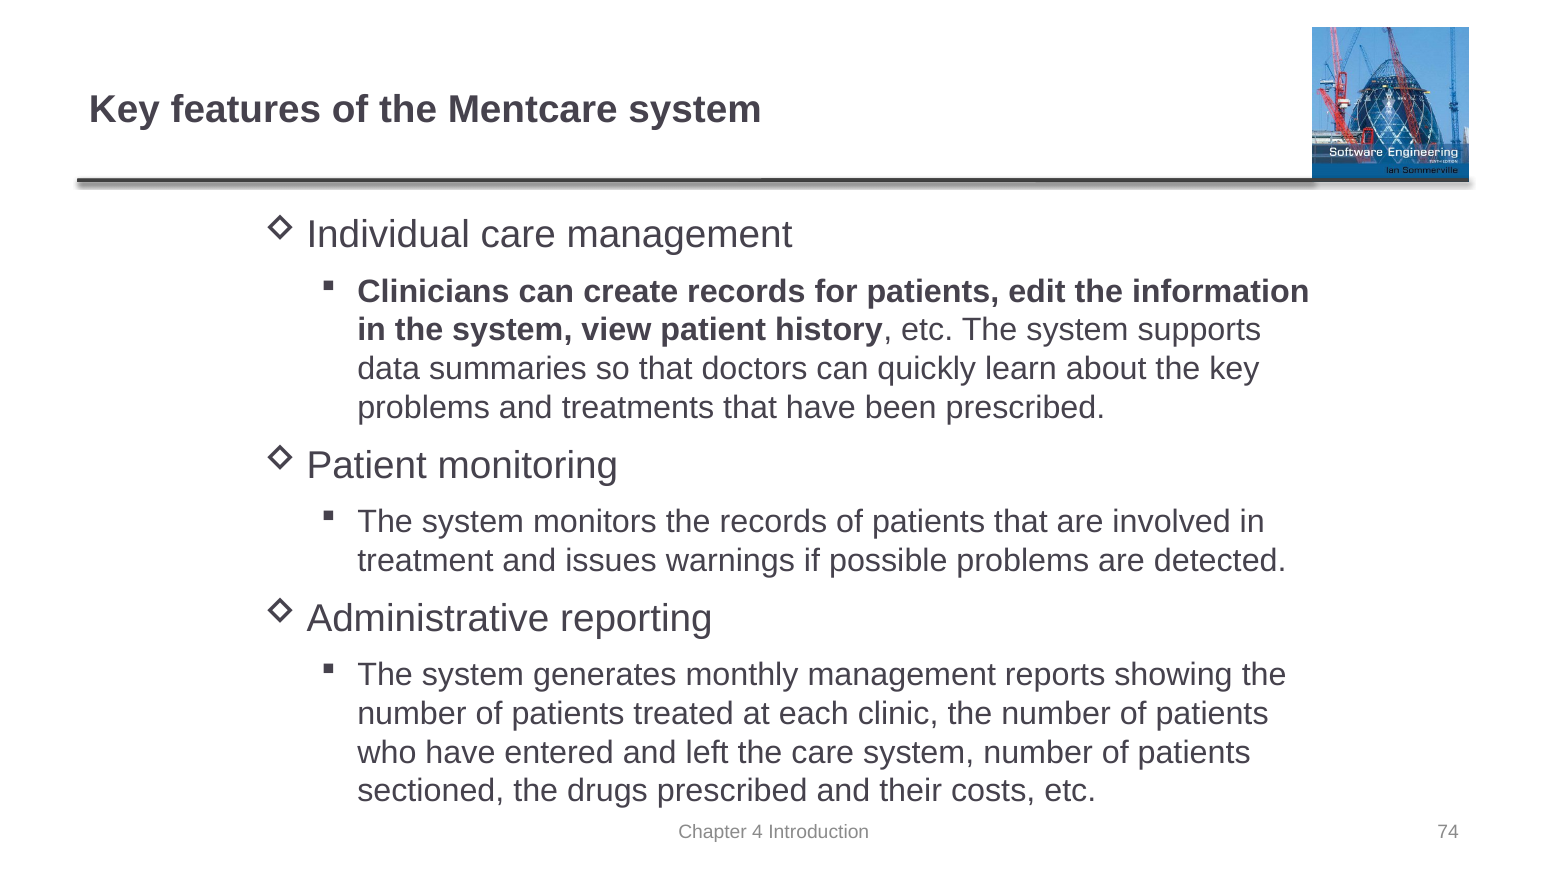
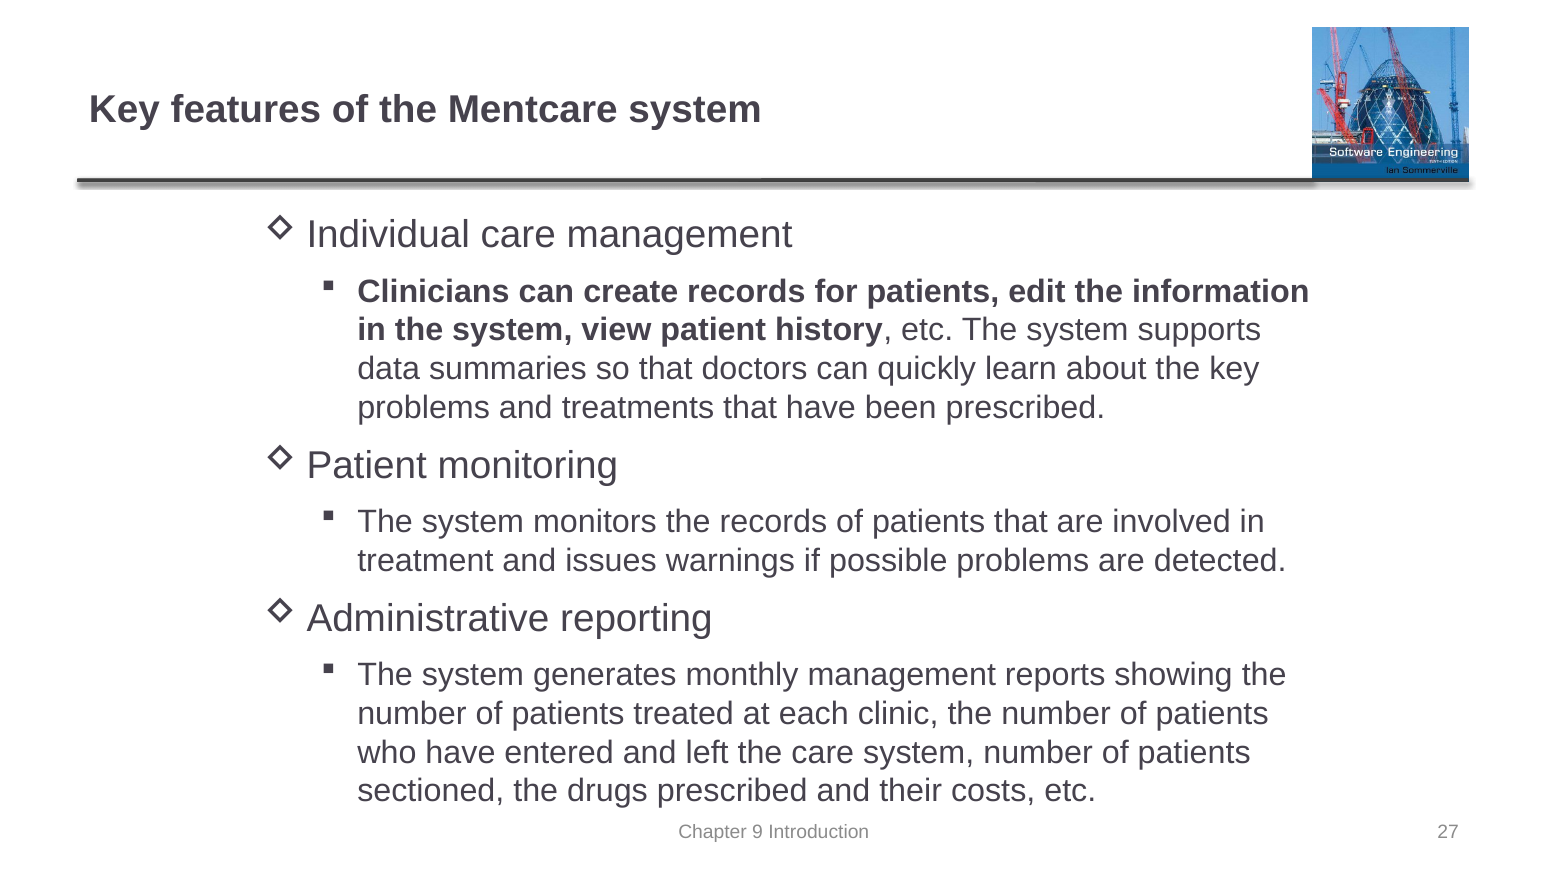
4: 4 -> 9
74: 74 -> 27
